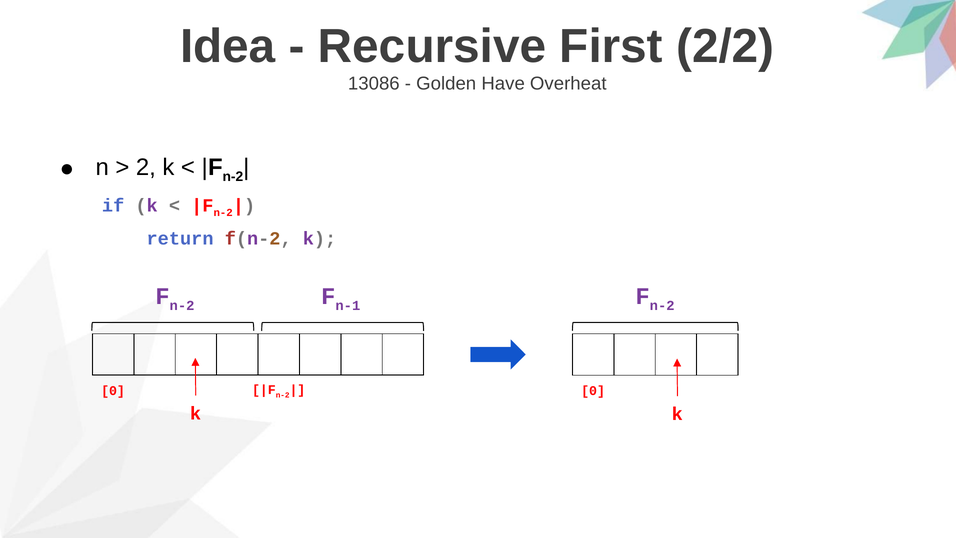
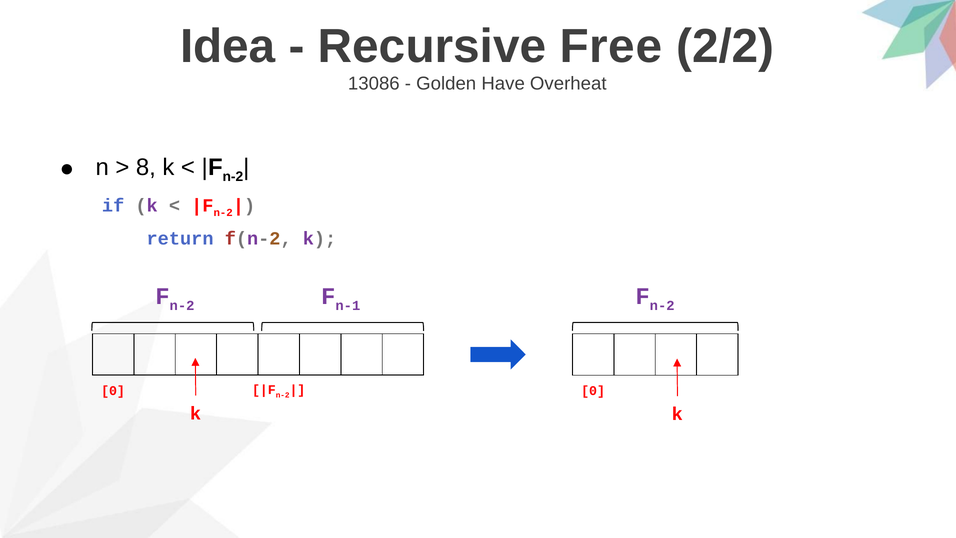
First: First -> Free
2: 2 -> 8
